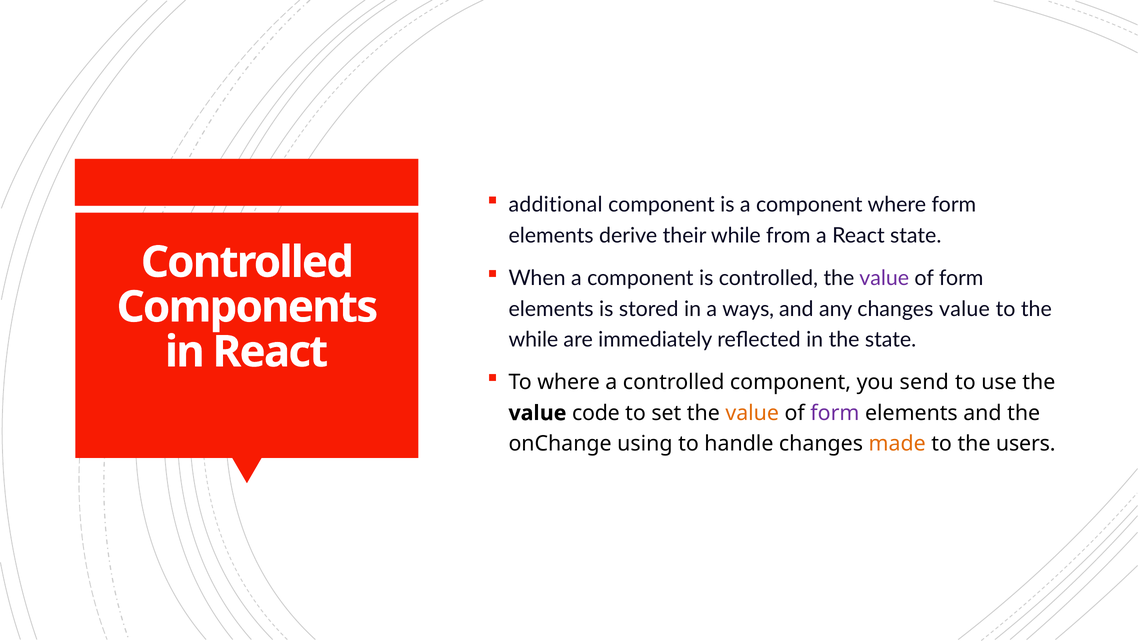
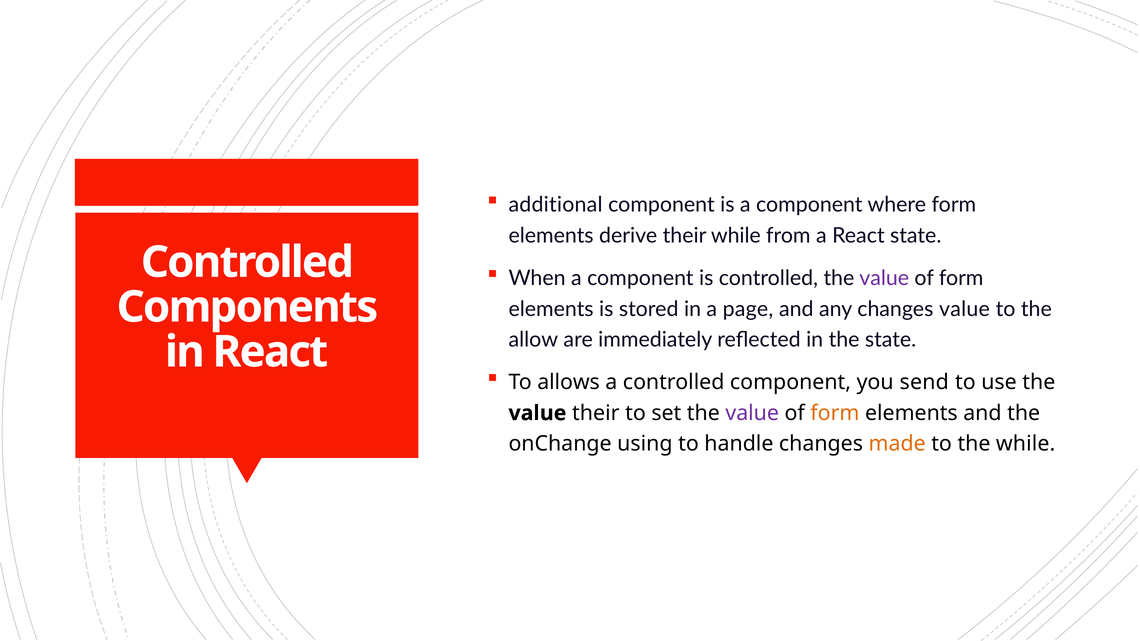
ways: ways -> page
while at (533, 340): while -> allow
To where: where -> allows
value code: code -> their
value at (752, 413) colour: orange -> purple
form at (835, 413) colour: purple -> orange
the users: users -> while
